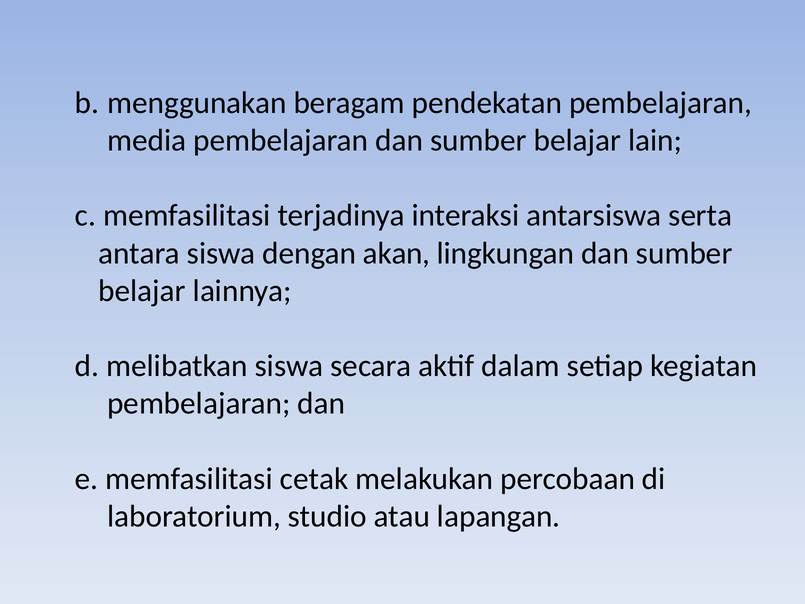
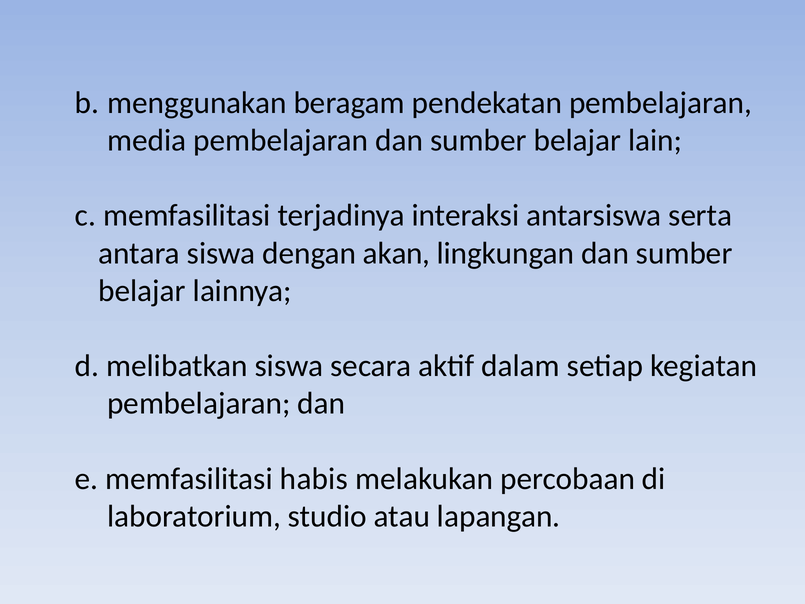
cetak: cetak -> habis
